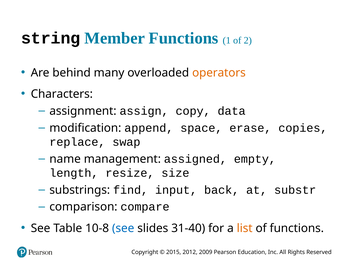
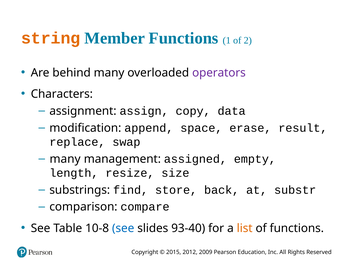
string colour: black -> orange
operators colour: orange -> purple
copies: copies -> result
name at (65, 159): name -> many
input: input -> store
31-40: 31-40 -> 93-40
